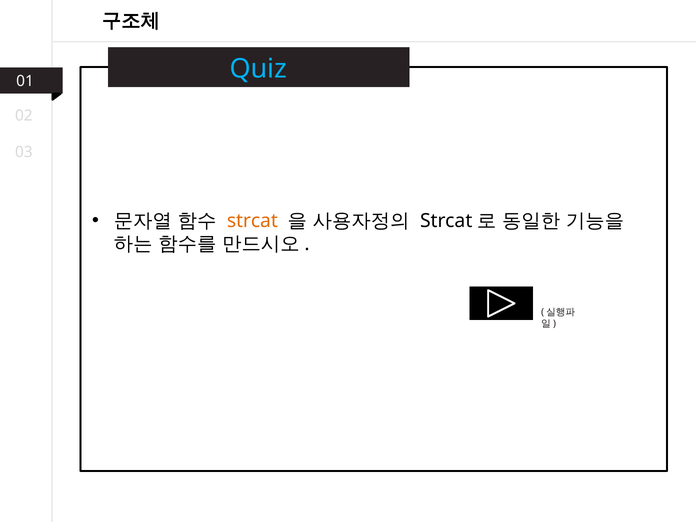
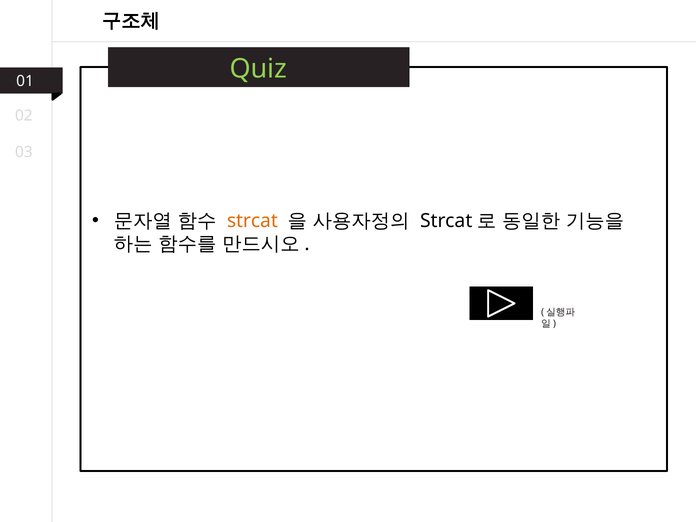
Quiz colour: light blue -> light green
